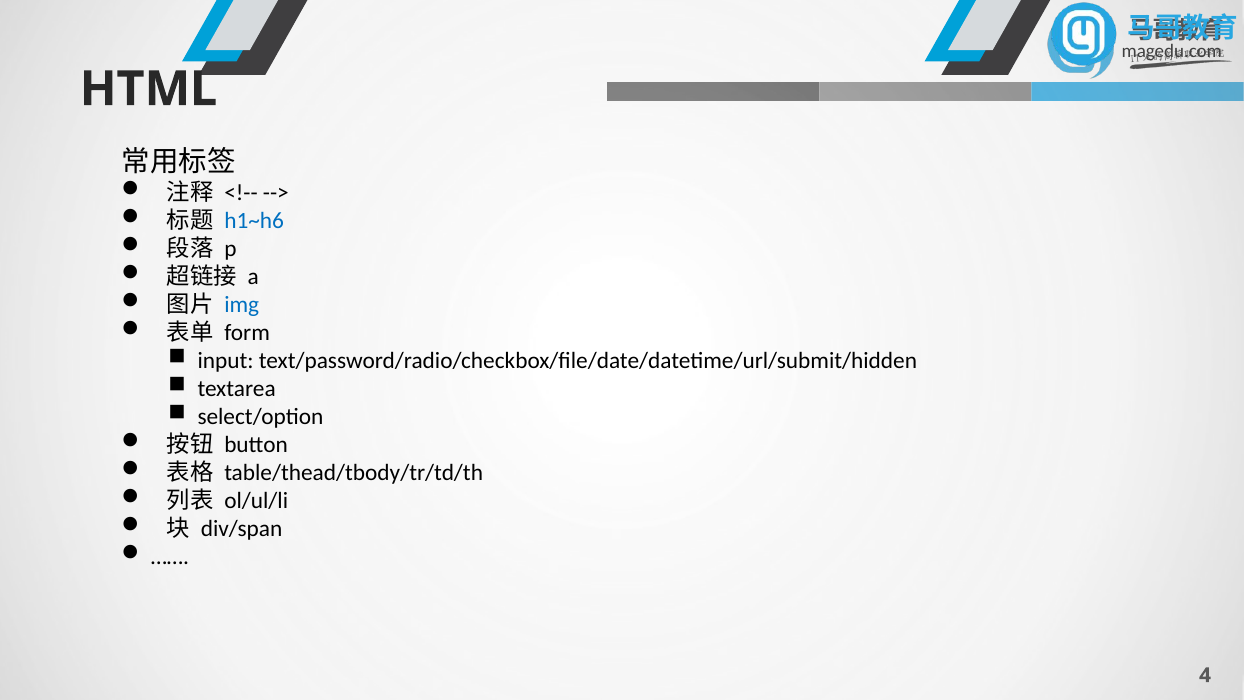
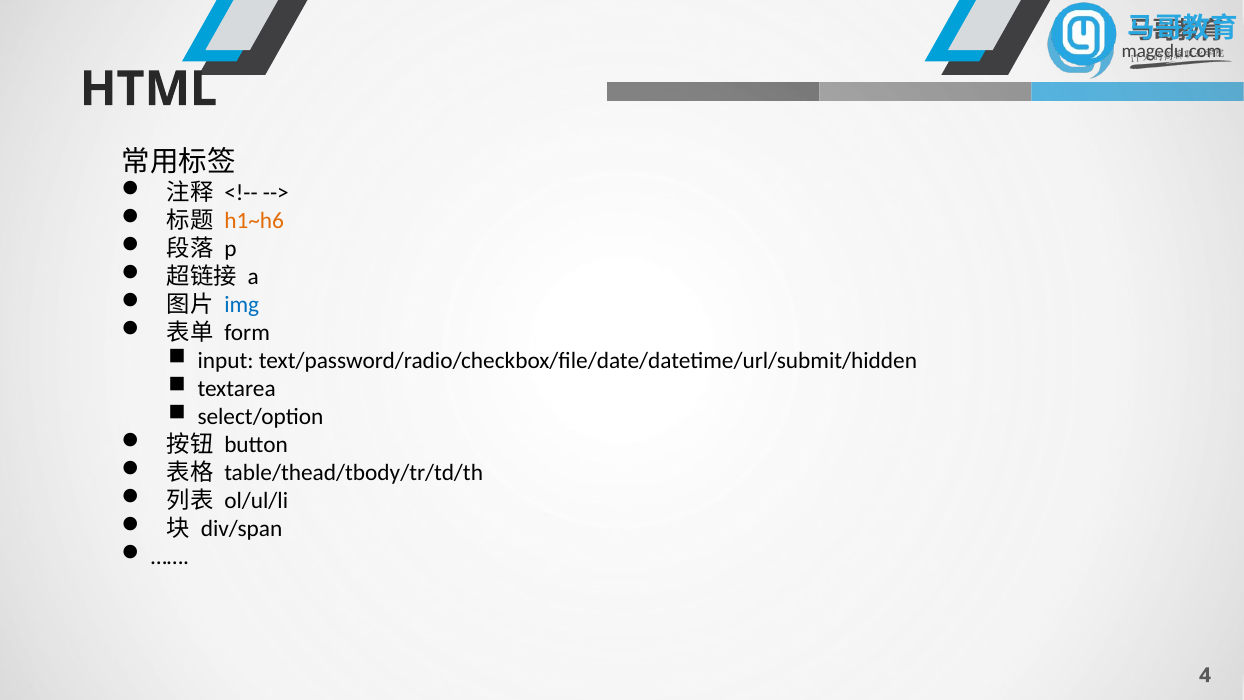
h1~h6 colour: blue -> orange
